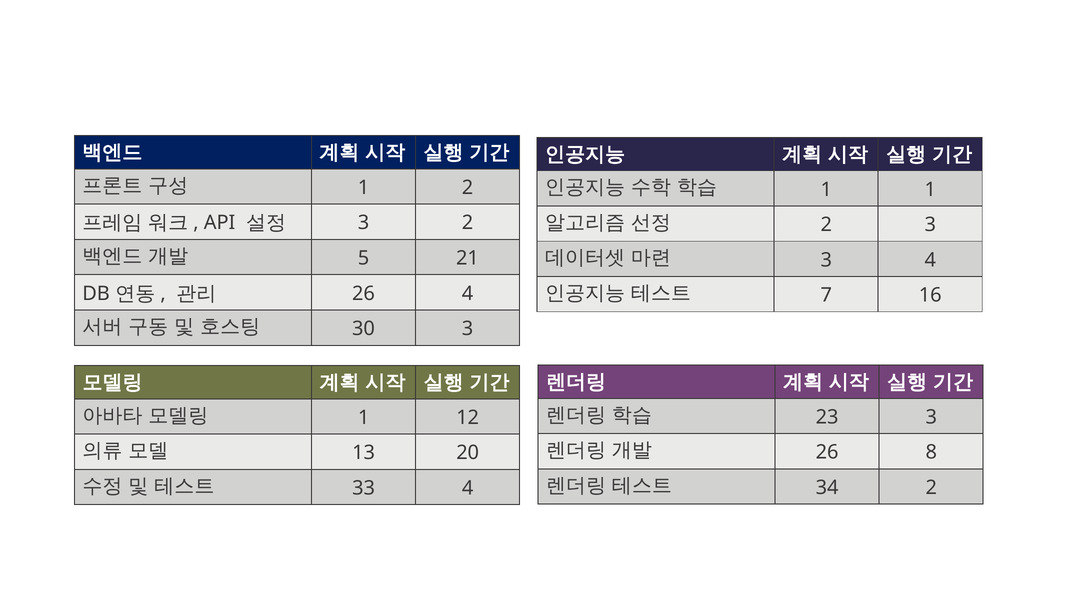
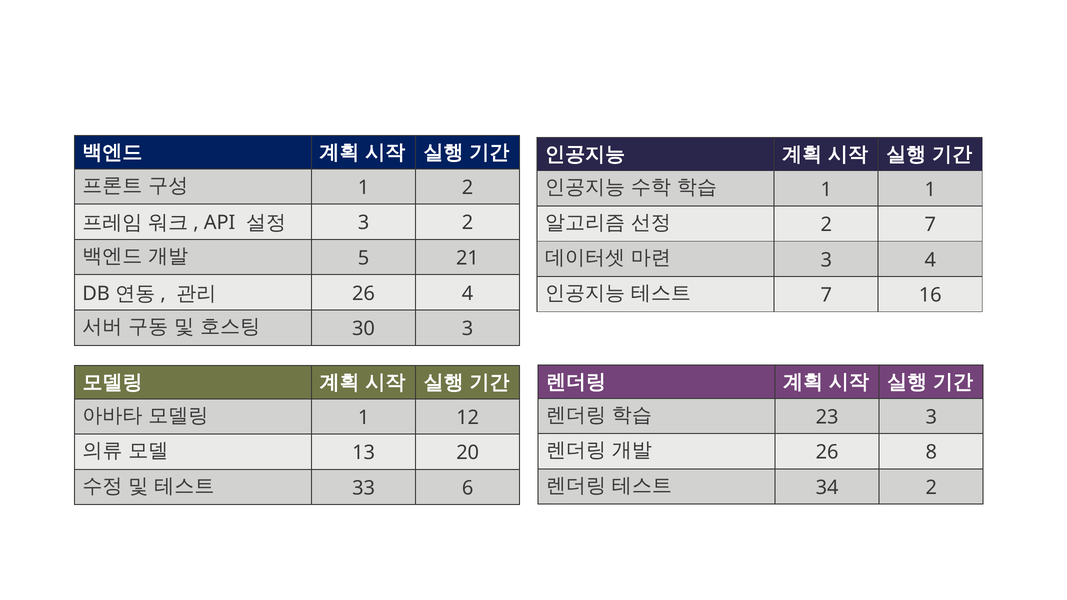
2 3: 3 -> 7
33 4: 4 -> 6
